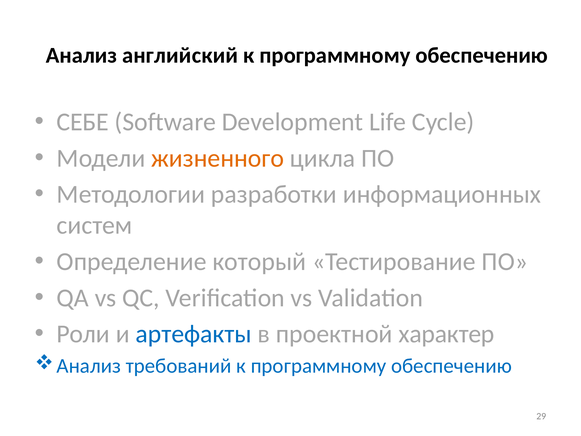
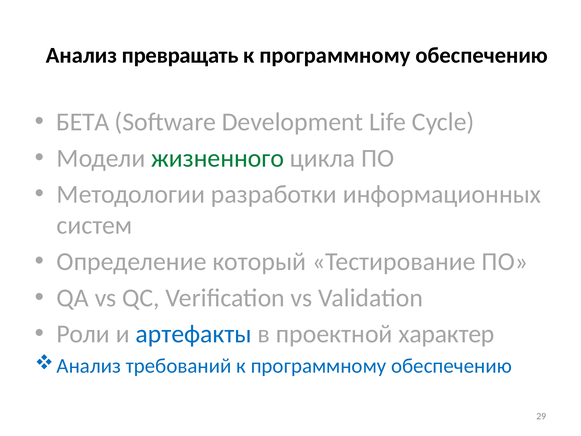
английский: английский -> превращать
СЕБЕ: СЕБЕ -> БЕТА
жизненного colour: orange -> green
